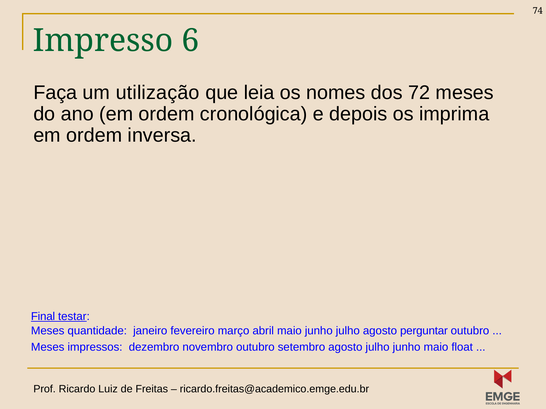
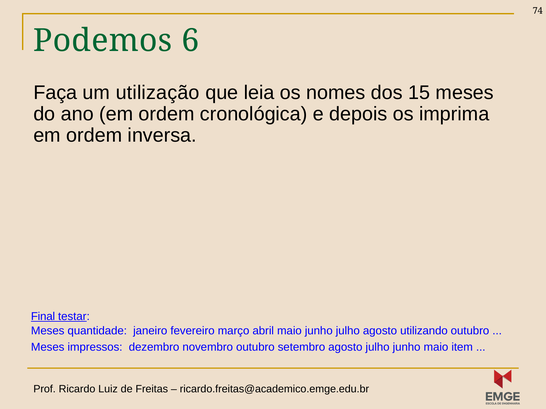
Impresso: Impresso -> Podemos
72: 72 -> 15
perguntar: perguntar -> utilizando
float: float -> item
